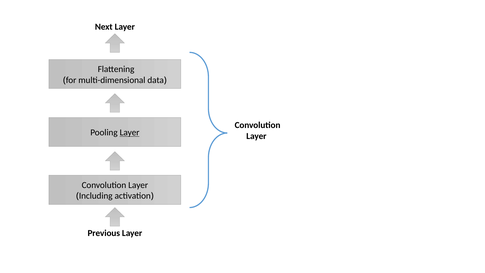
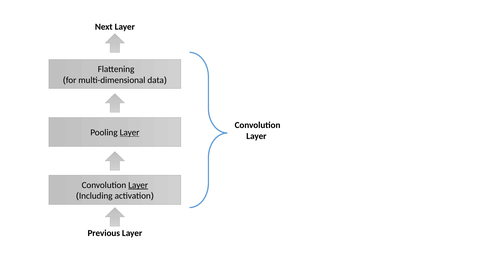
Layer at (138, 185) underline: none -> present
